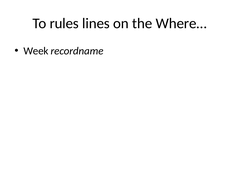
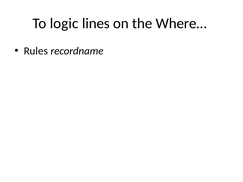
rules: rules -> logic
Week: Week -> Rules
